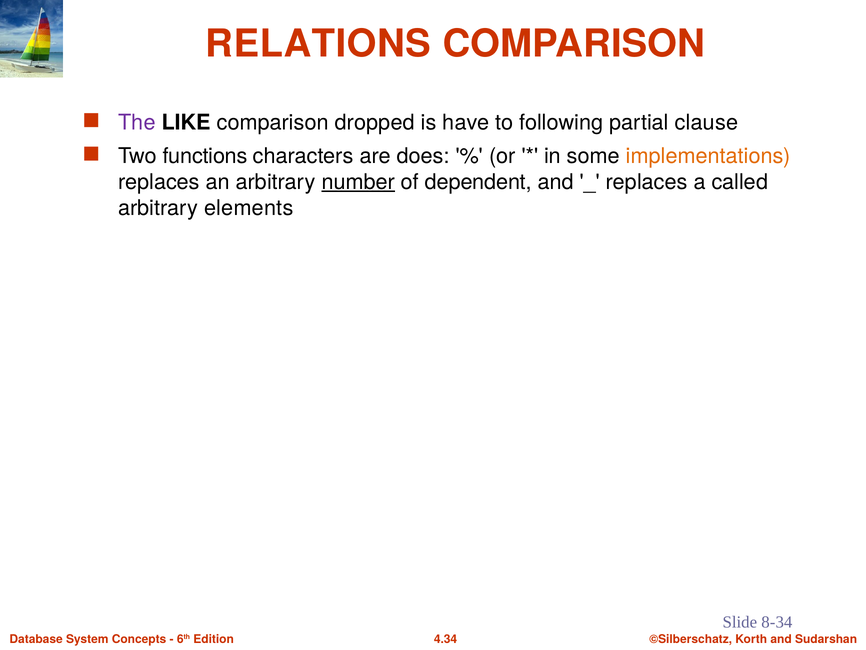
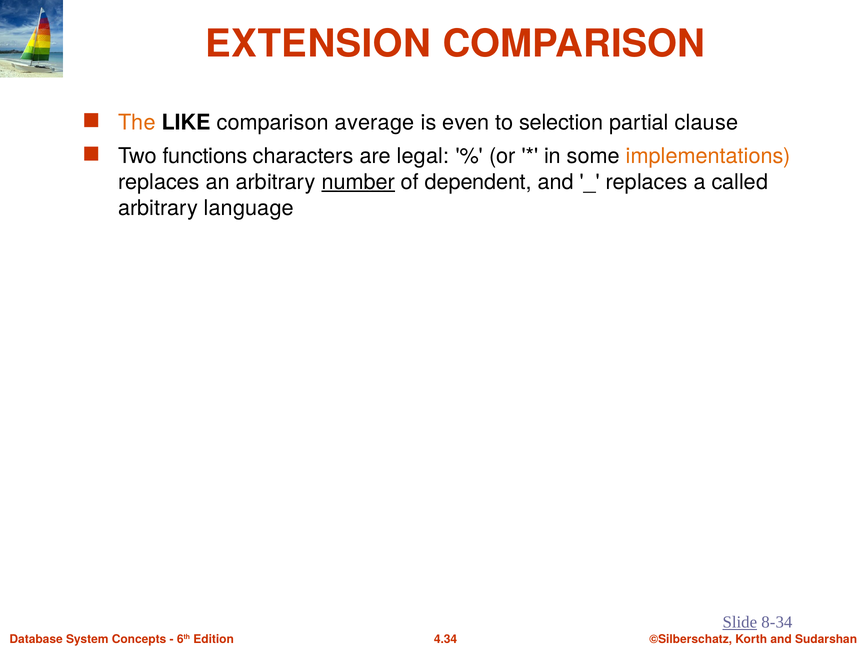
RELATIONS: RELATIONS -> EXTENSION
The colour: purple -> orange
dropped: dropped -> average
have: have -> even
following: following -> selection
does: does -> legal
elements: elements -> language
Slide underline: none -> present
